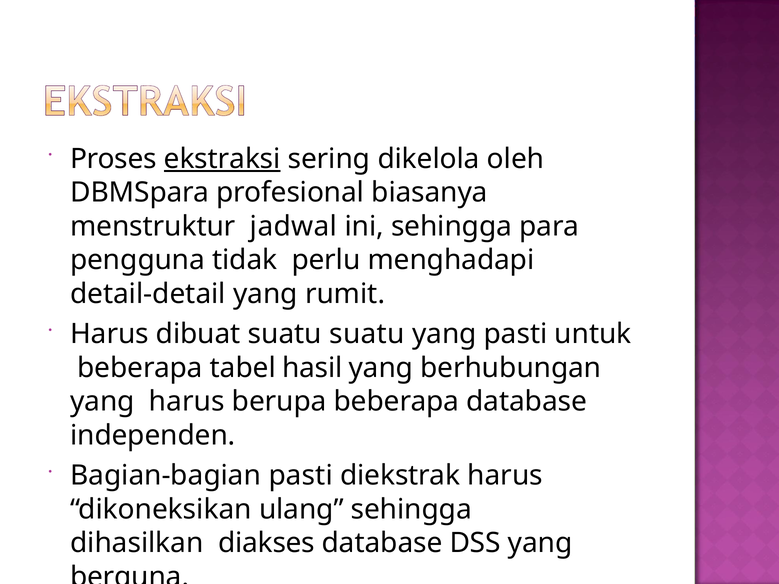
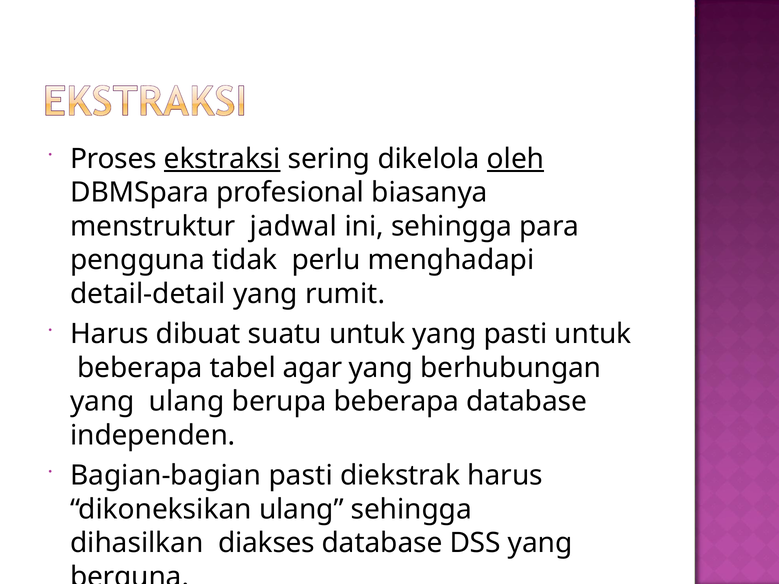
oleh underline: none -> present
suatu suatu: suatu -> untuk
hasil: hasil -> agar
yang harus: harus -> ulang
